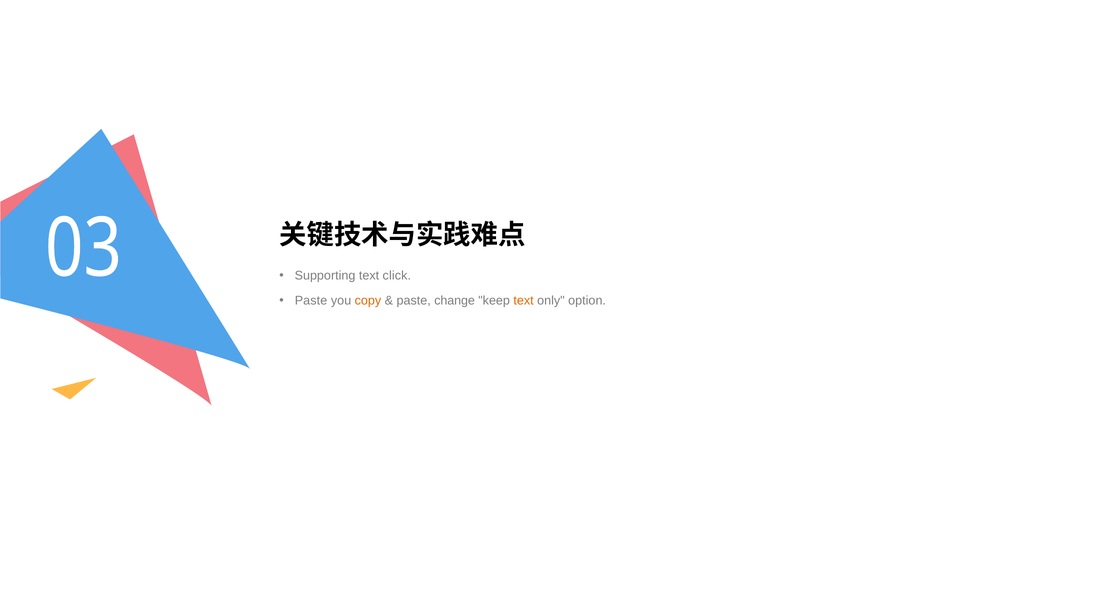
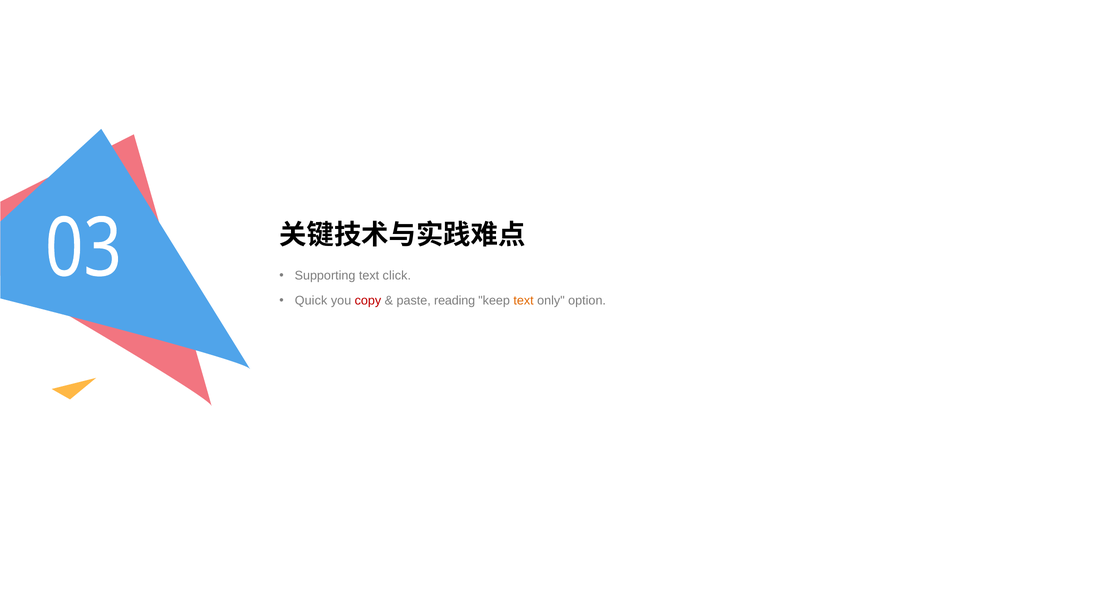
Paste at (311, 300): Paste -> Quick
copy colour: orange -> red
change: change -> reading
